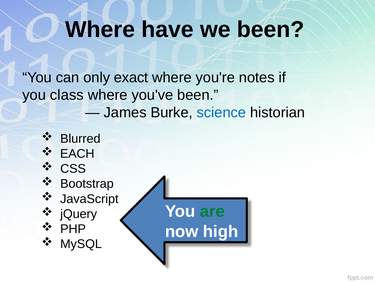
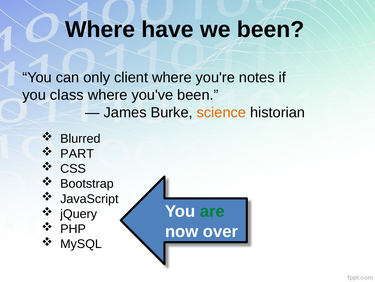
exact: exact -> client
science colour: blue -> orange
EACH: EACH -> PART
high: high -> over
